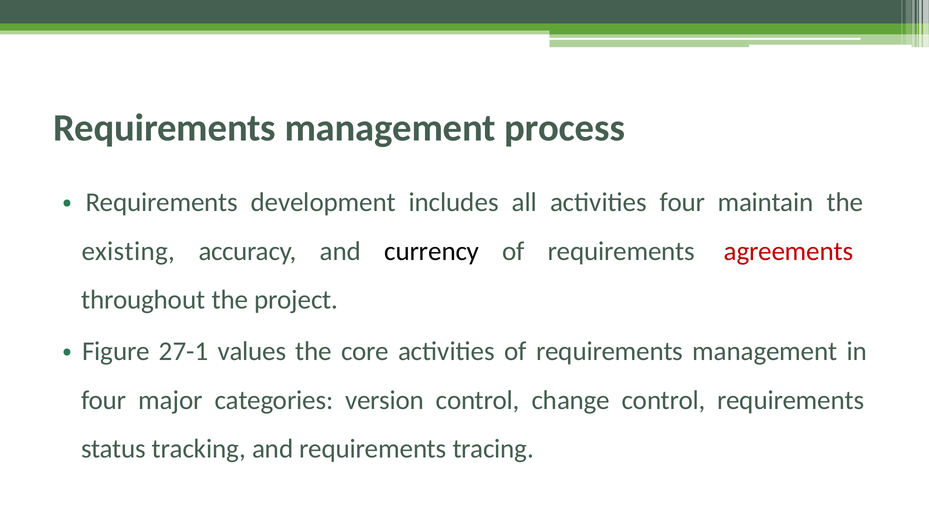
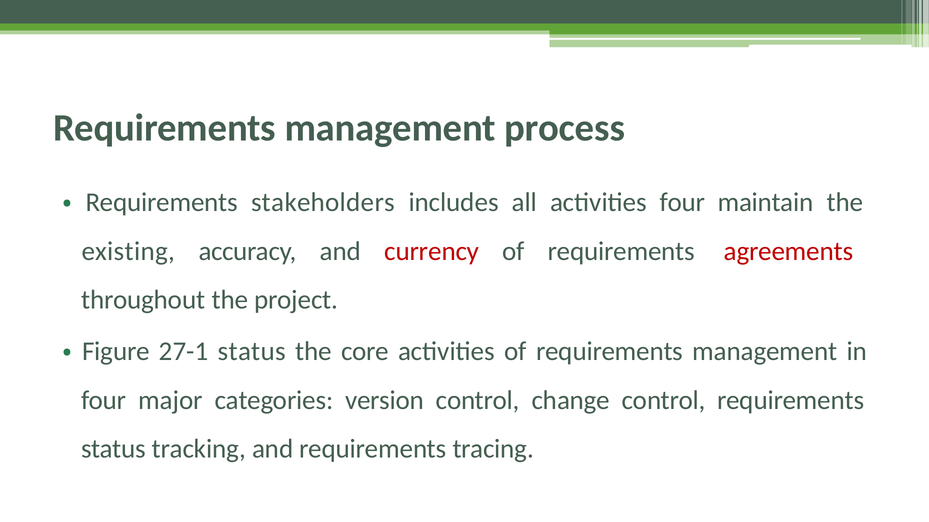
development: development -> stakeholders
currency colour: black -> red
27-1 values: values -> status
